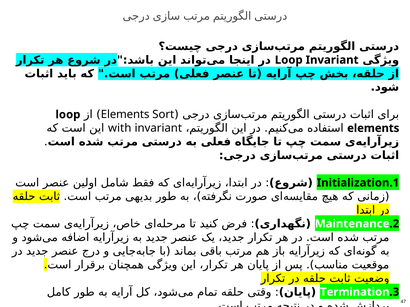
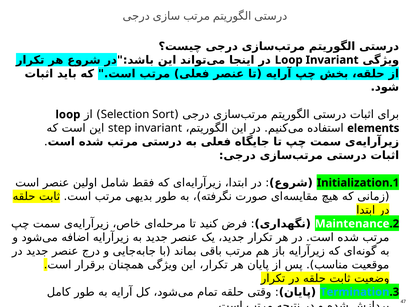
Elements at (125, 115): Elements -> Selection
with: with -> step
Termination colour: white -> light blue
